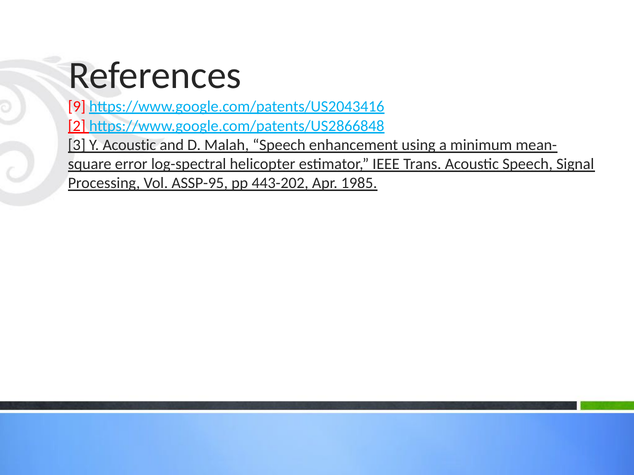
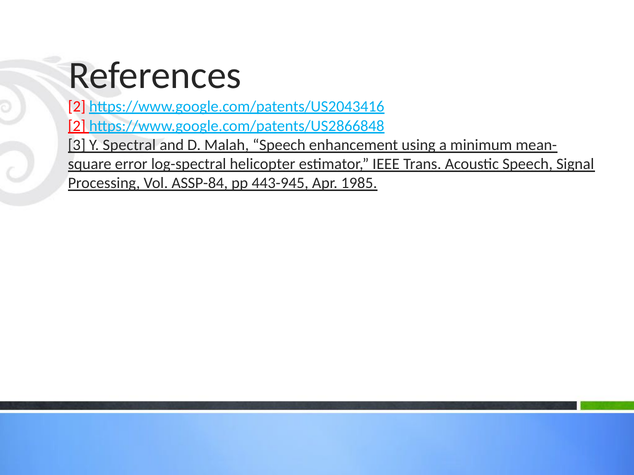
9 at (77, 107): 9 -> 2
Y Acoustic: Acoustic -> Spectral
ASSP-95: ASSP-95 -> ASSP-84
443-202: 443-202 -> 443-945
